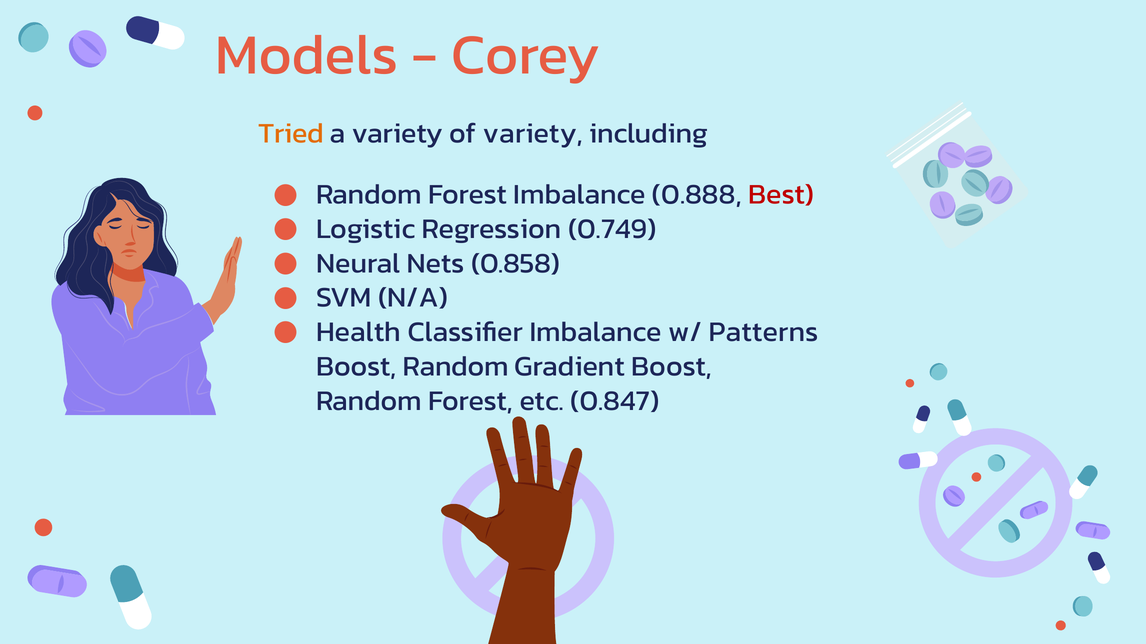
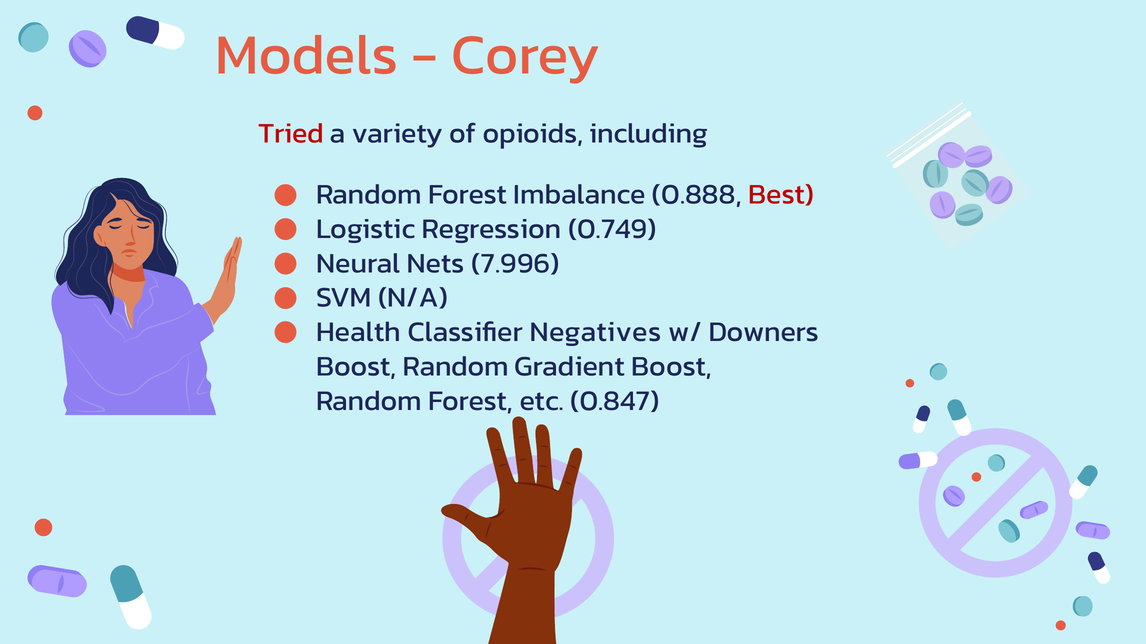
Tried colour: orange -> red
of variety: variety -> opioids
0.858: 0.858 -> 7.996
Classifier Imbalance: Imbalance -> Negatives
Patterns: Patterns -> Downers
